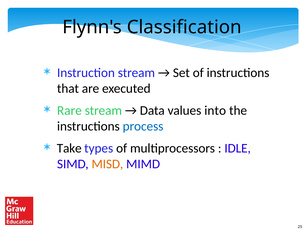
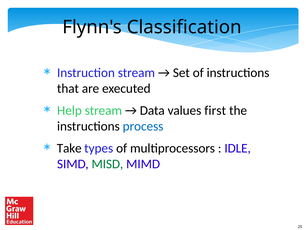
Rare: Rare -> Help
into: into -> first
MISD colour: orange -> green
